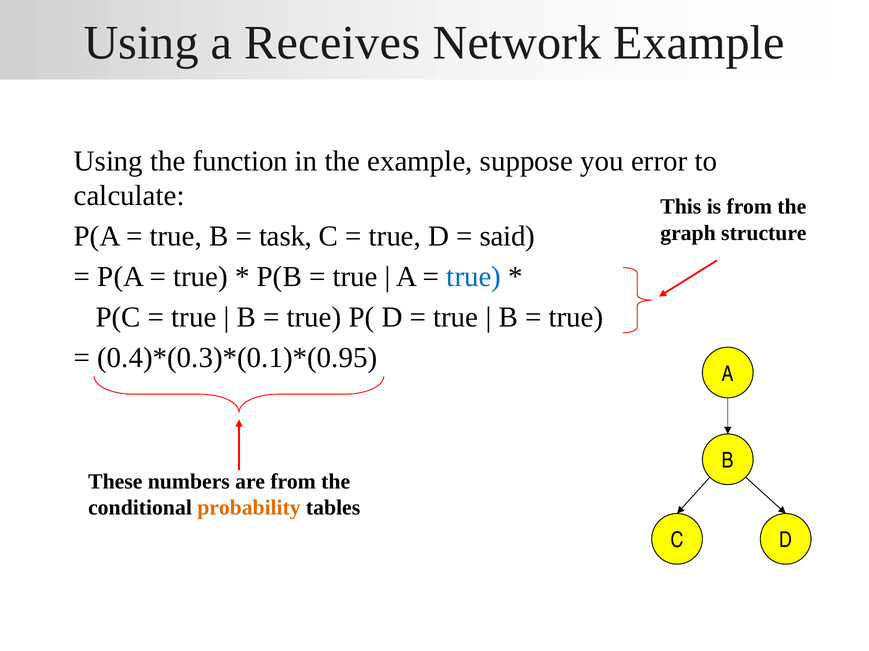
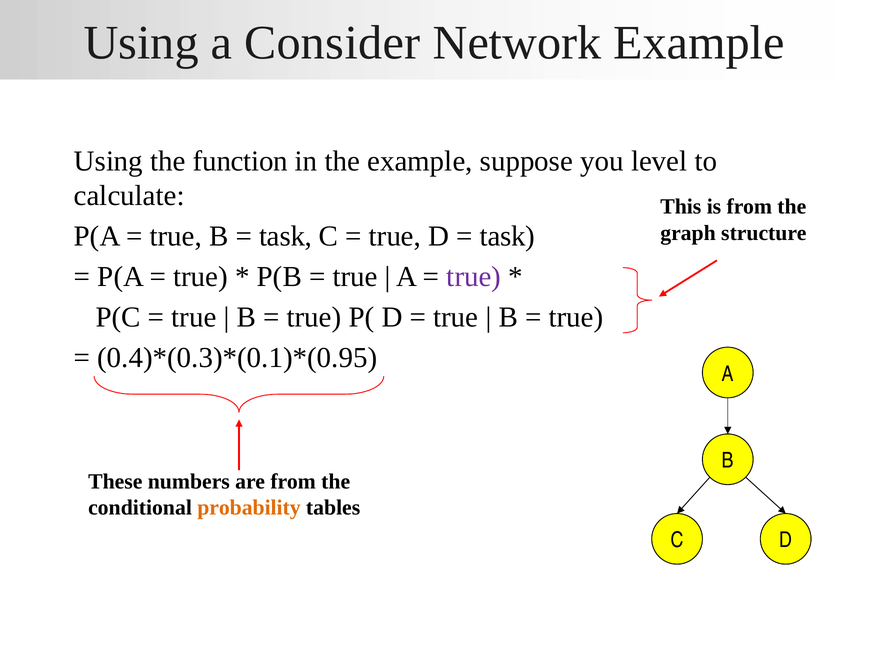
Receives: Receives -> Consider
error: error -> level
said at (507, 237): said -> task
true at (474, 277) colour: blue -> purple
